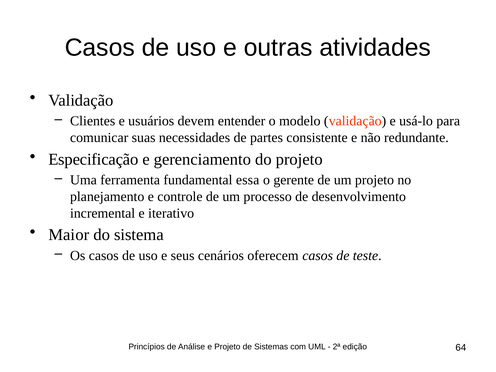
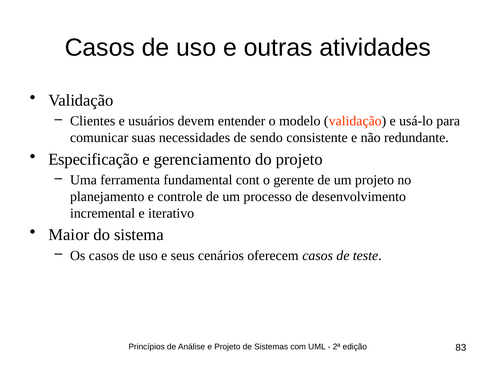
partes: partes -> sendo
essa: essa -> cont
64: 64 -> 83
